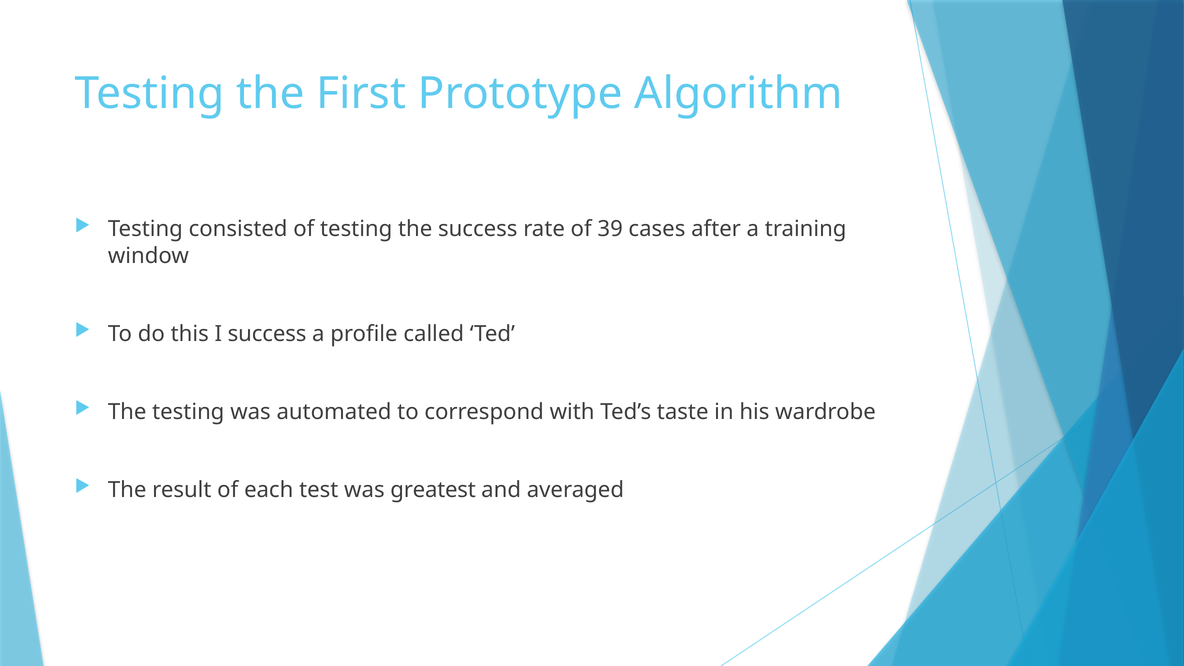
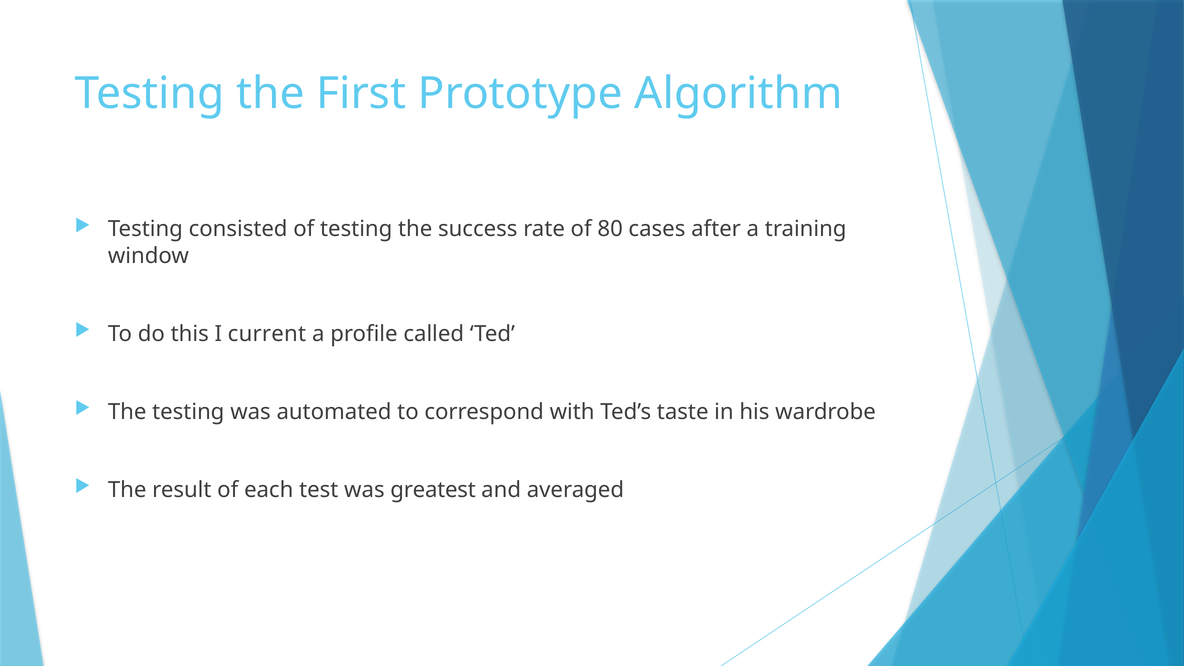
39: 39 -> 80
I success: success -> current
